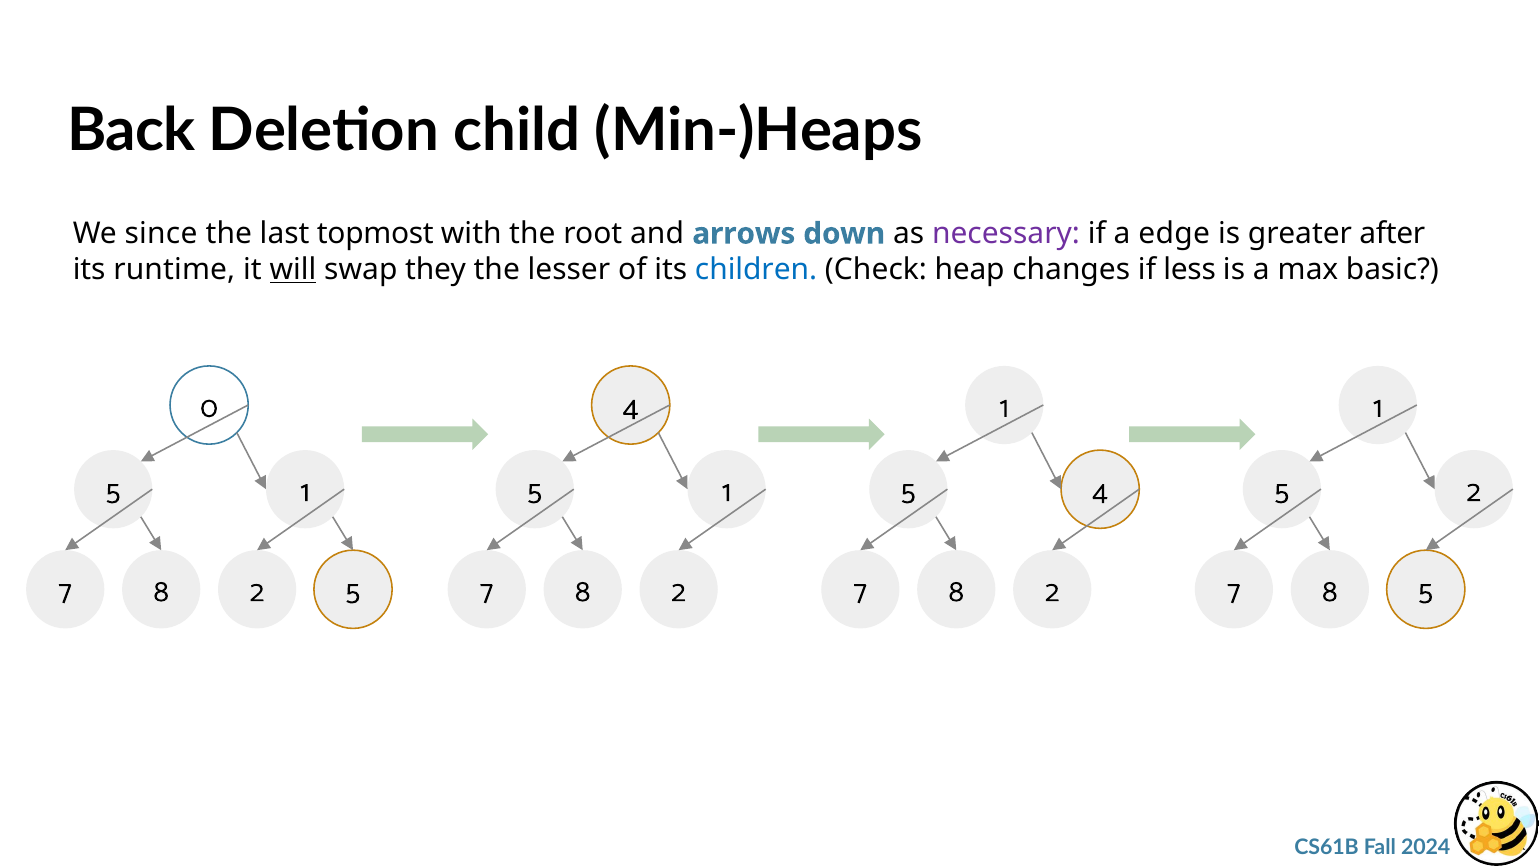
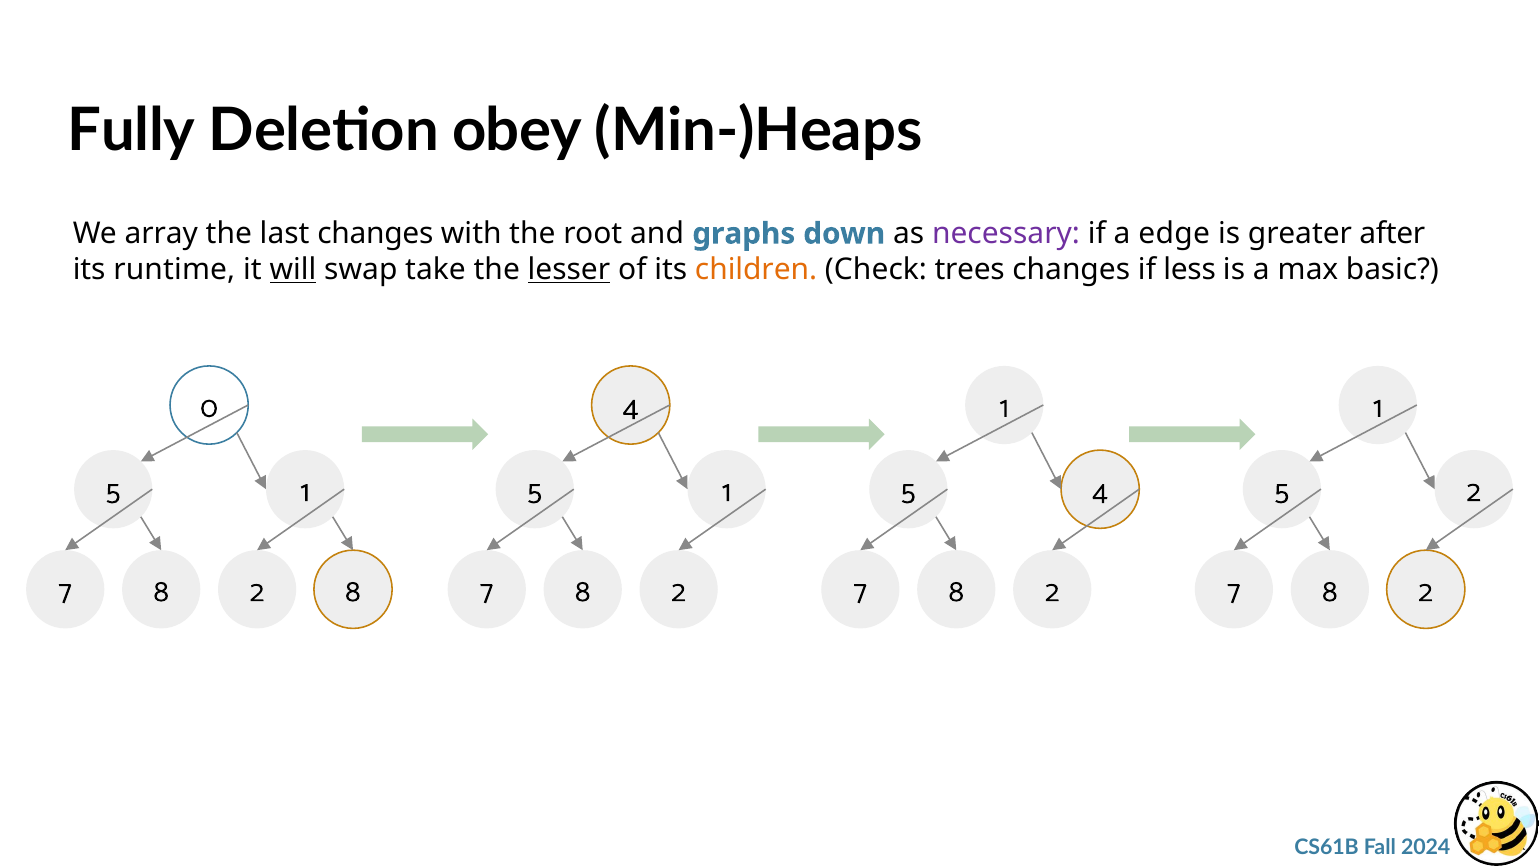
Back: Back -> Fully
child: child -> obey
since: since -> array
last topmost: topmost -> changes
arrows: arrows -> graphs
they: they -> take
lesser underline: none -> present
children colour: blue -> orange
heap: heap -> trees
2 5: 5 -> 8
5 at (1426, 591): 5 -> 2
